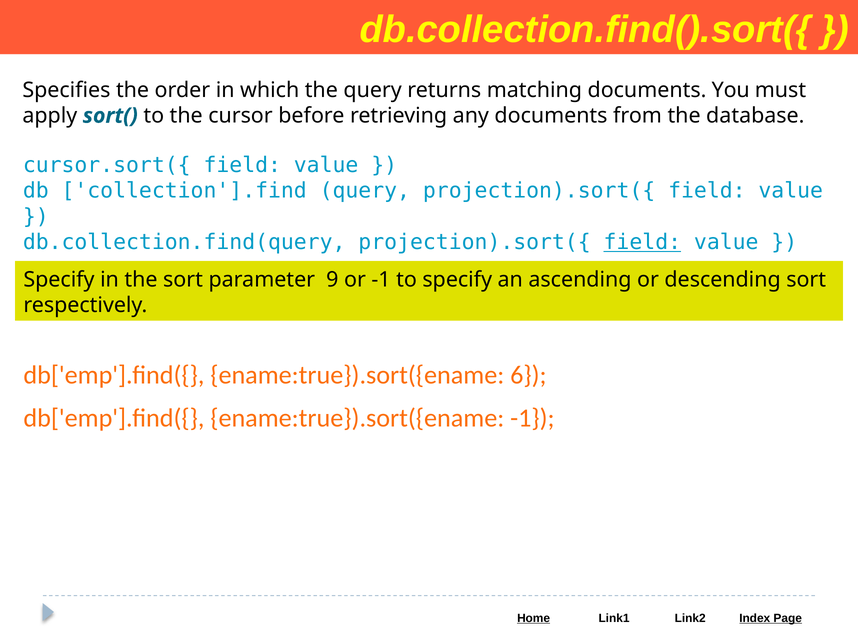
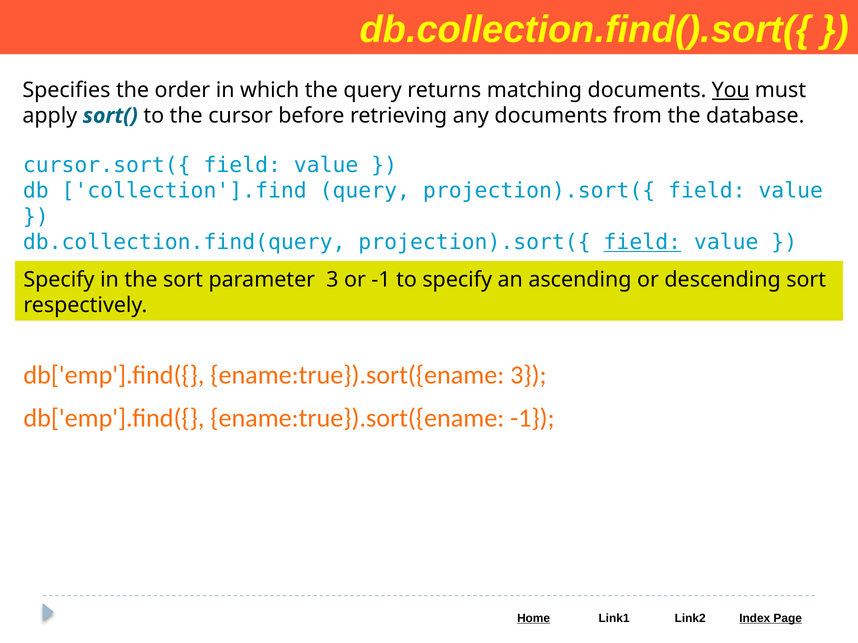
You underline: none -> present
parameter 9: 9 -> 3
ename:true}).sort({ename 6: 6 -> 3
